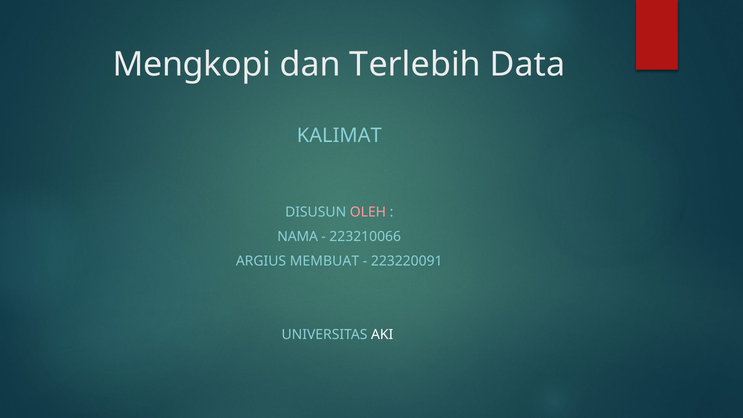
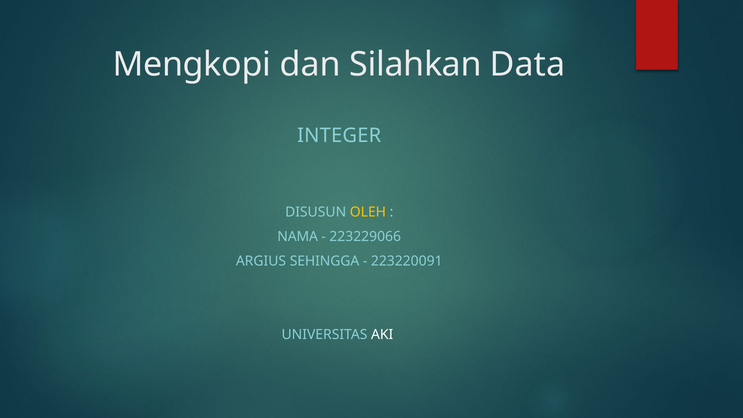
Terlebih: Terlebih -> Silahkan
KALIMAT: KALIMAT -> INTEGER
OLEH colour: pink -> yellow
223210066: 223210066 -> 223229066
MEMBUAT: MEMBUAT -> SEHINGGA
